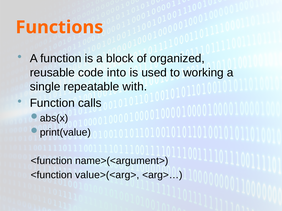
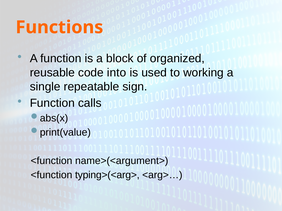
with: with -> sign
value>(<arg>: value>(<arg> -> typing>(<arg>
